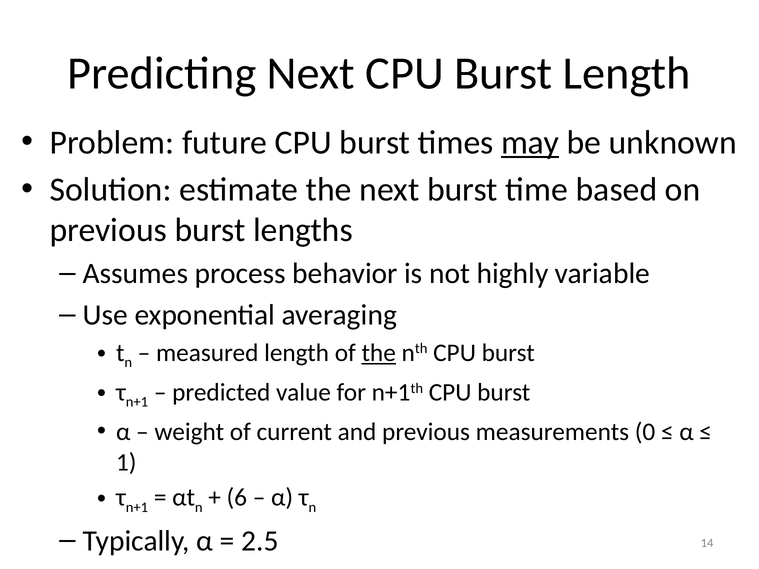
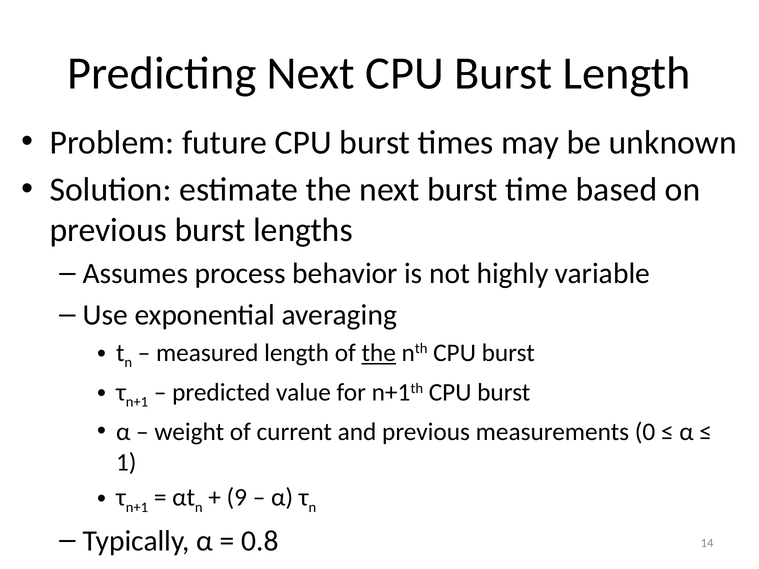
may underline: present -> none
6: 6 -> 9
2.5: 2.5 -> 0.8
